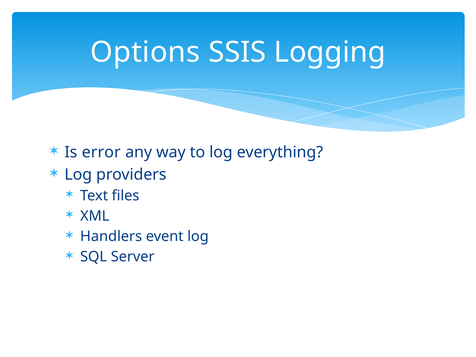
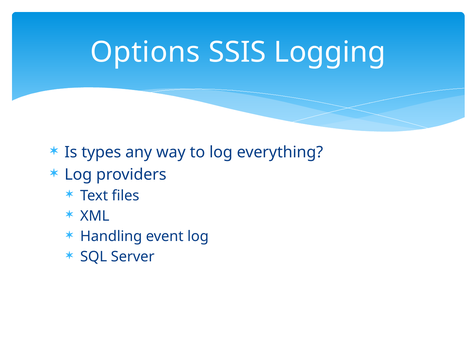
error: error -> types
Handlers: Handlers -> Handling
